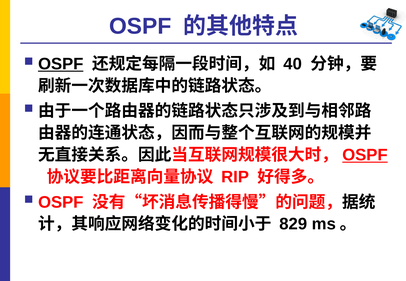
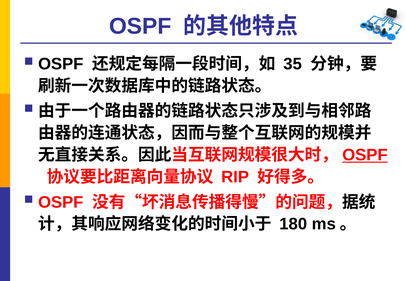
OSPF at (61, 64) underline: present -> none
40: 40 -> 35
829: 829 -> 180
